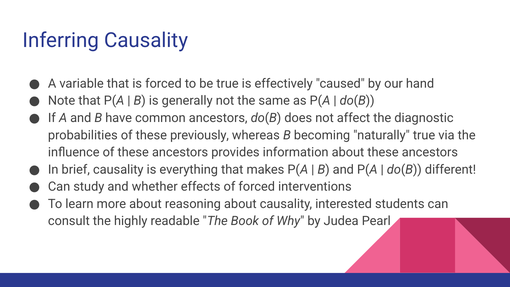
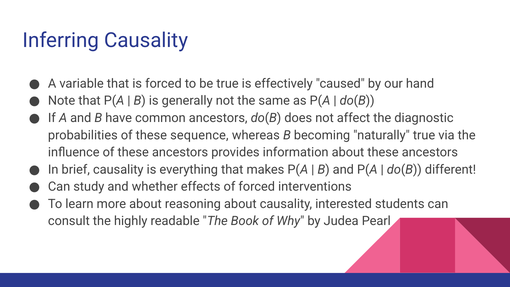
previously: previously -> sequence
